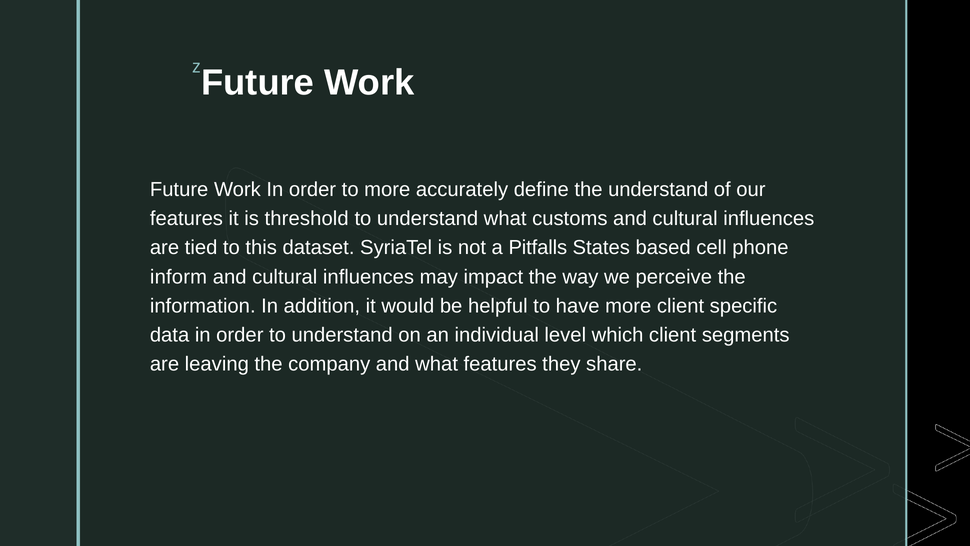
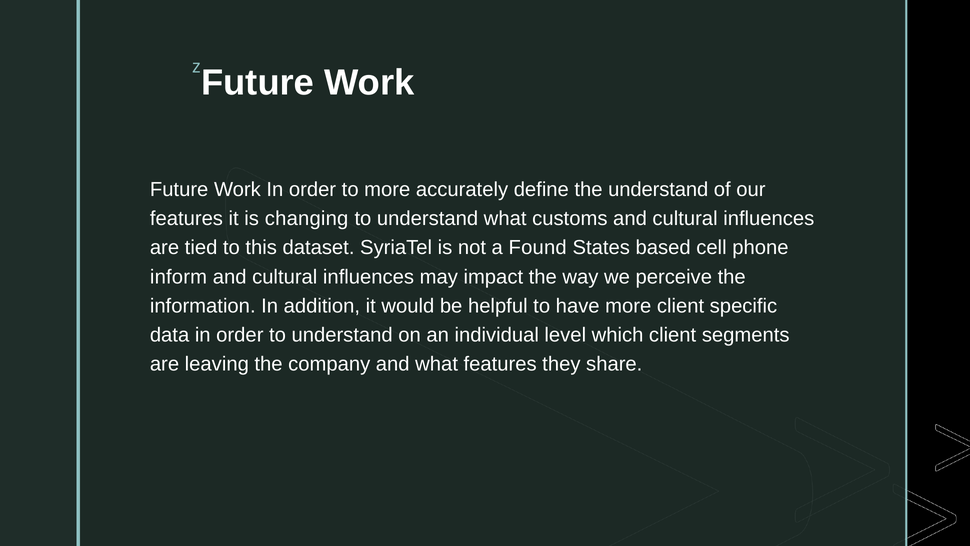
threshold: threshold -> changing
Pitfalls: Pitfalls -> Found
